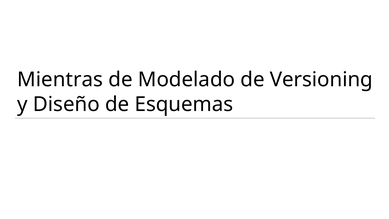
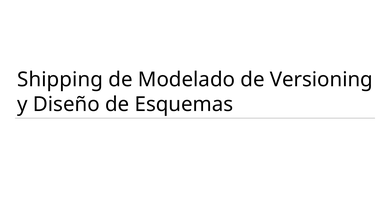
Mientras: Mientras -> Shipping
